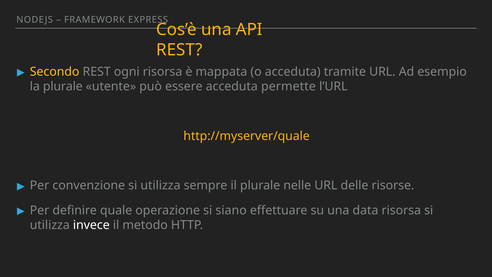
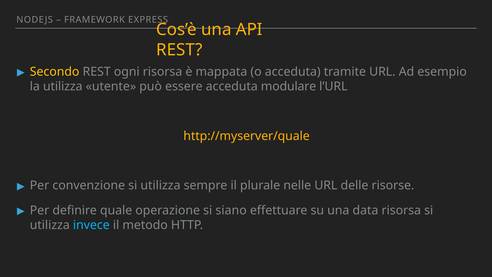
la plurale: plurale -> utilizza
permette: permette -> modulare
invece colour: white -> light blue
